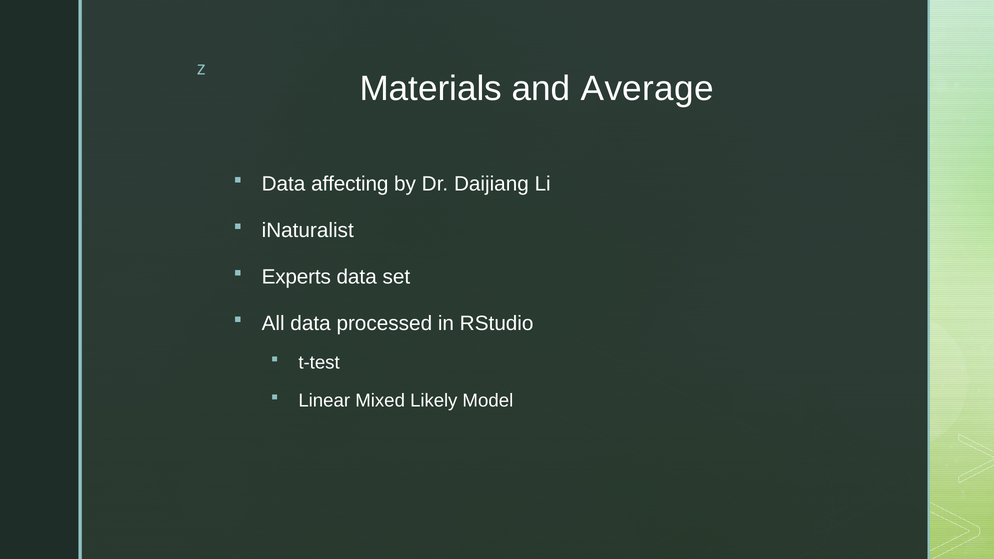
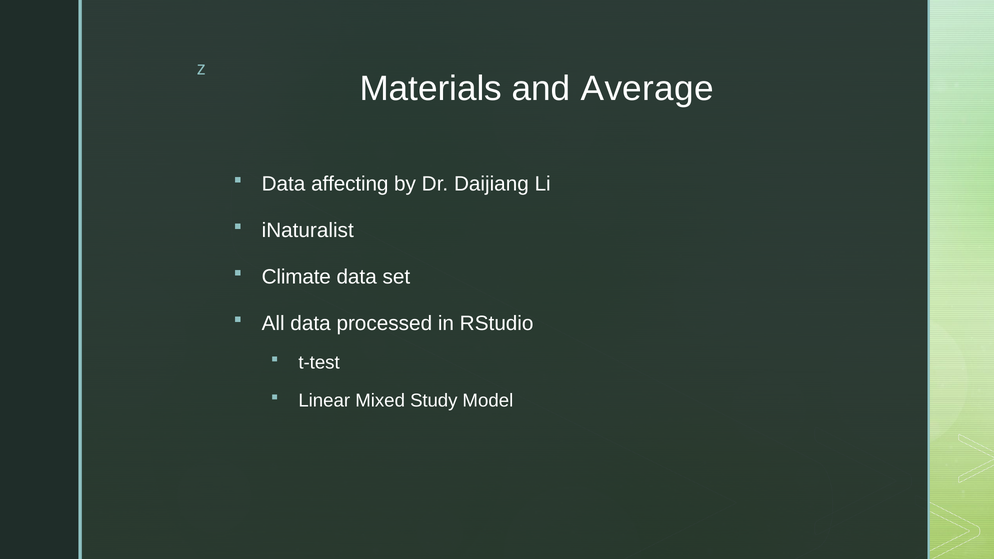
Experts: Experts -> Climate
Likely: Likely -> Study
